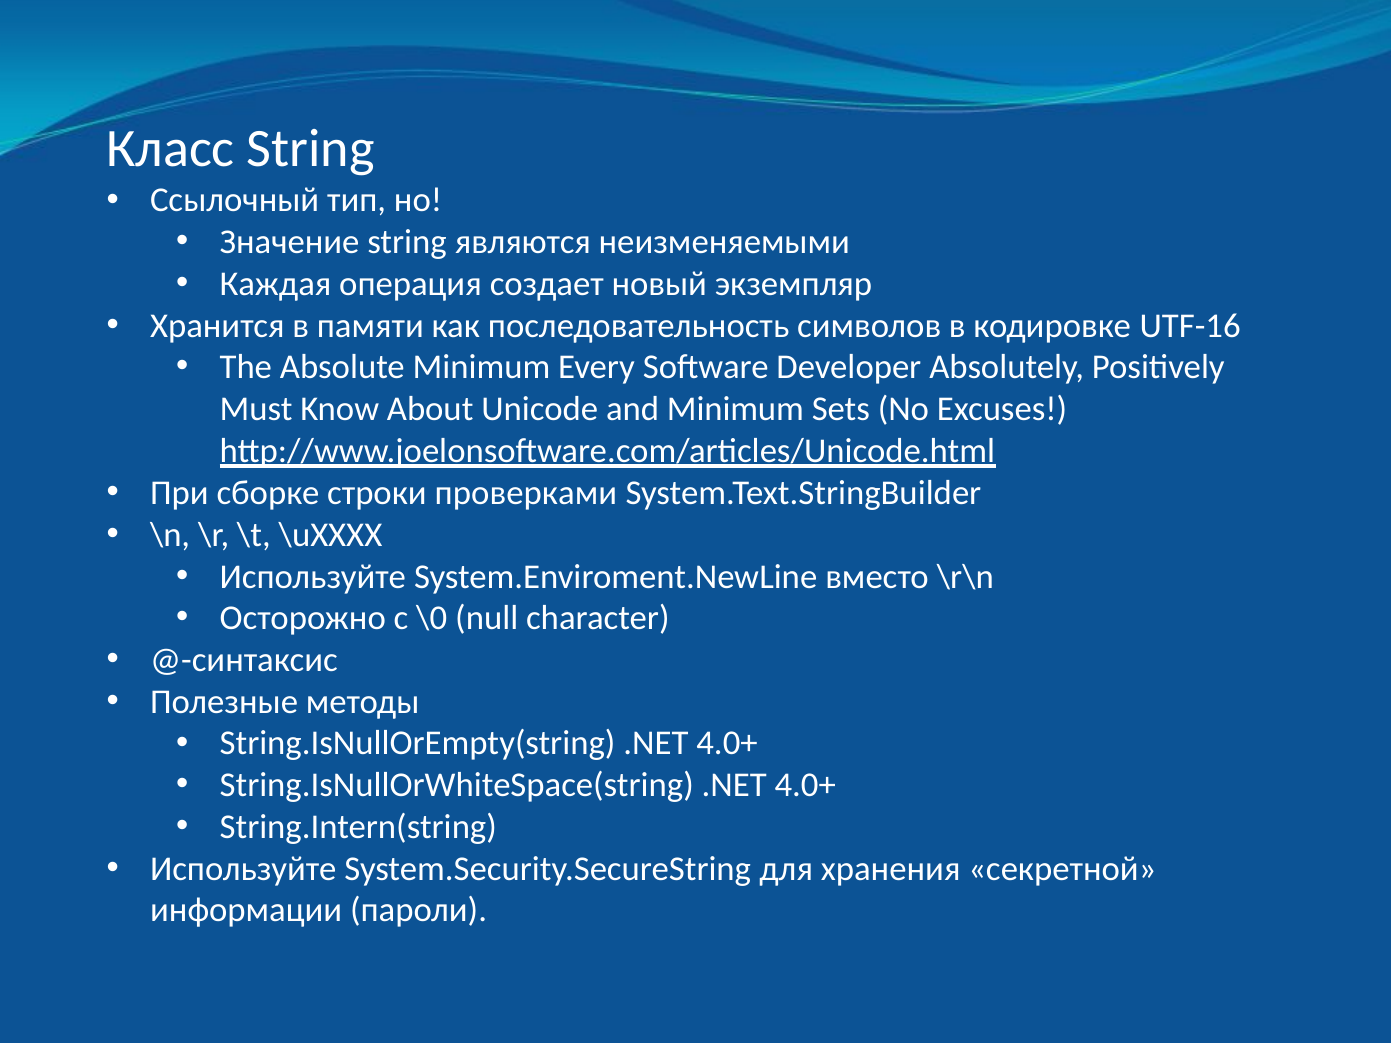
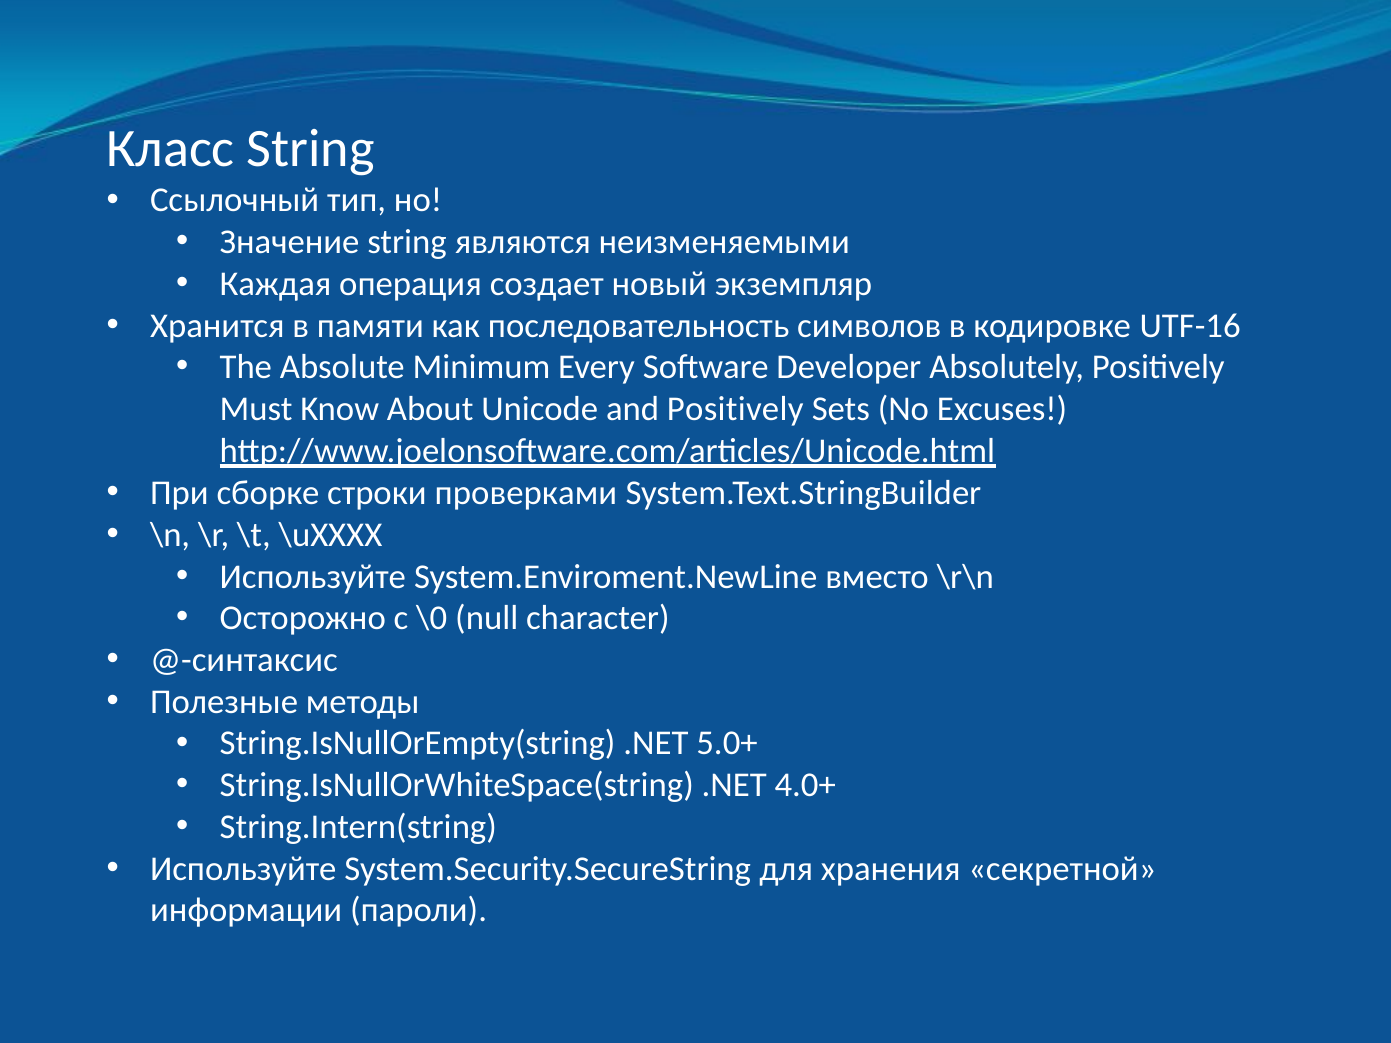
and Minimum: Minimum -> Positively
String.IsNullOrEmpty(string .NET 4.0+: 4.0+ -> 5.0+
